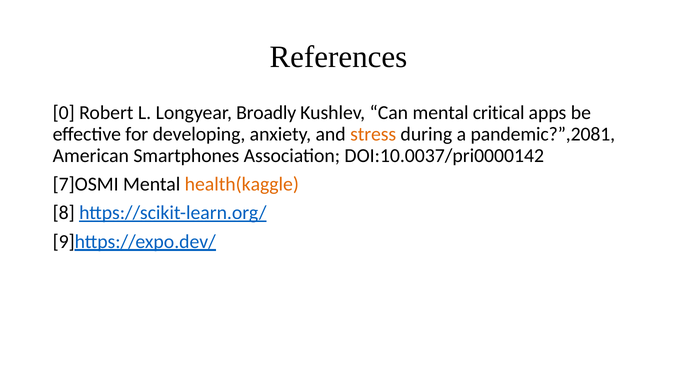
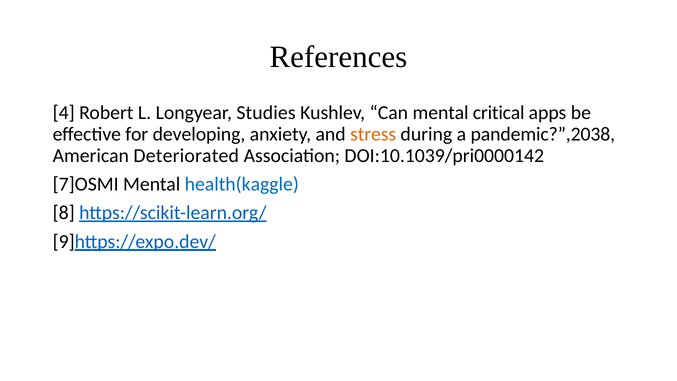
0: 0 -> 4
Broadly: Broadly -> Studies
pandemic?”,2081: pandemic?”,2081 -> pandemic?”,2038
Smartphones: Smartphones -> Deteriorated
DOI:10.0037/pri0000142: DOI:10.0037/pri0000142 -> DOI:10.1039/pri0000142
health(kaggle colour: orange -> blue
